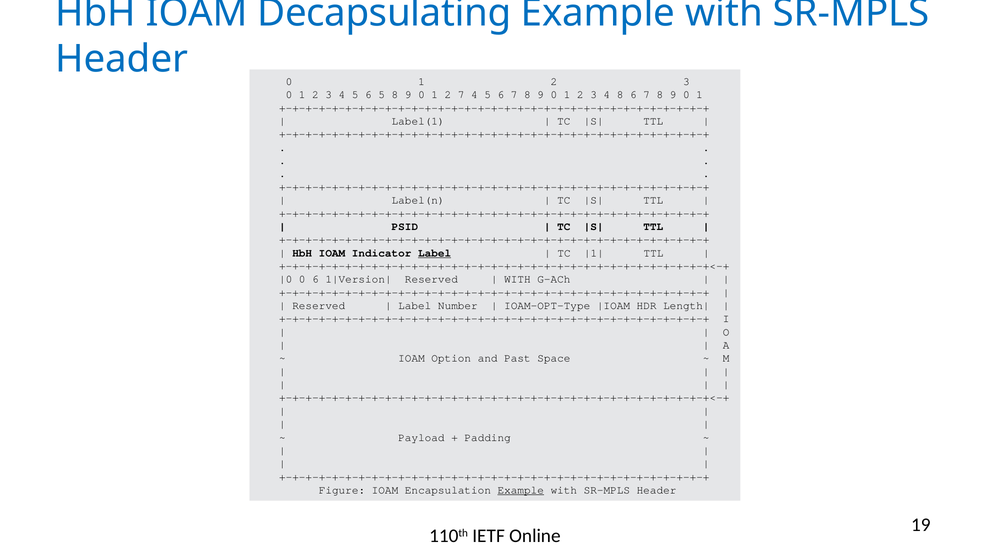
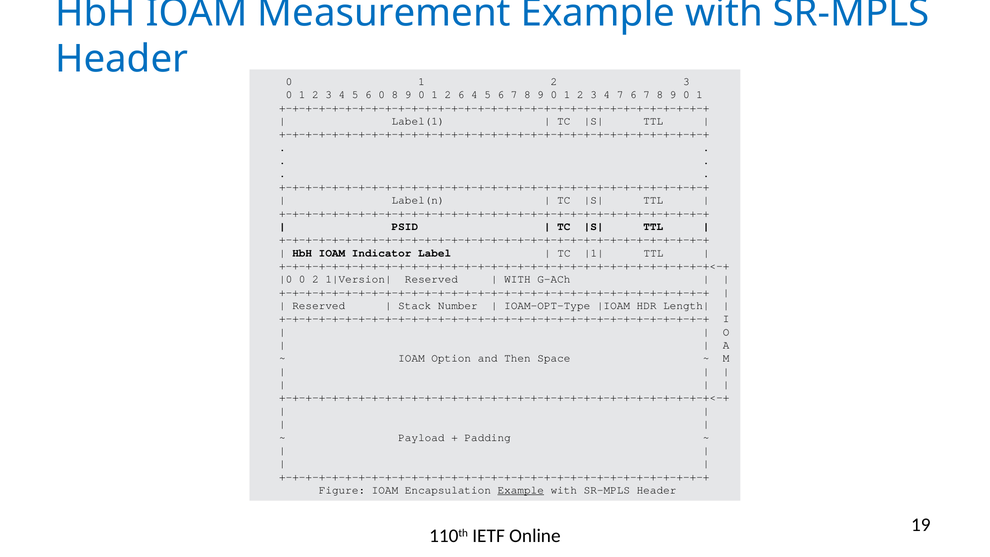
Decapsulating: Decapsulating -> Measurement
6 5: 5 -> 0
2 7: 7 -> 6
4 8: 8 -> 7
Label at (435, 253) underline: present -> none
0 6: 6 -> 2
Label at (415, 306): Label -> Stack
Past: Past -> Then
